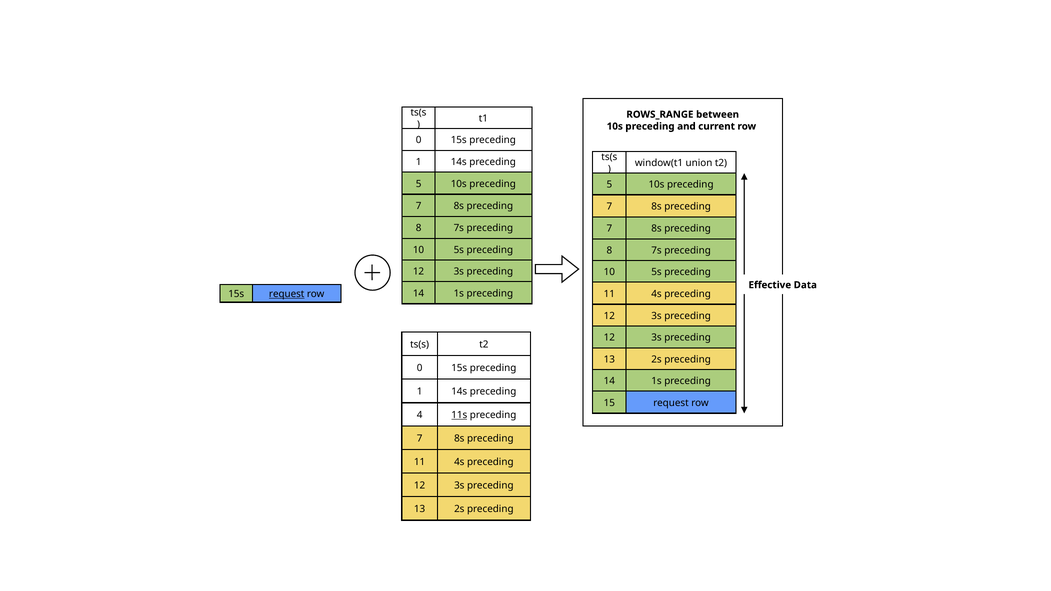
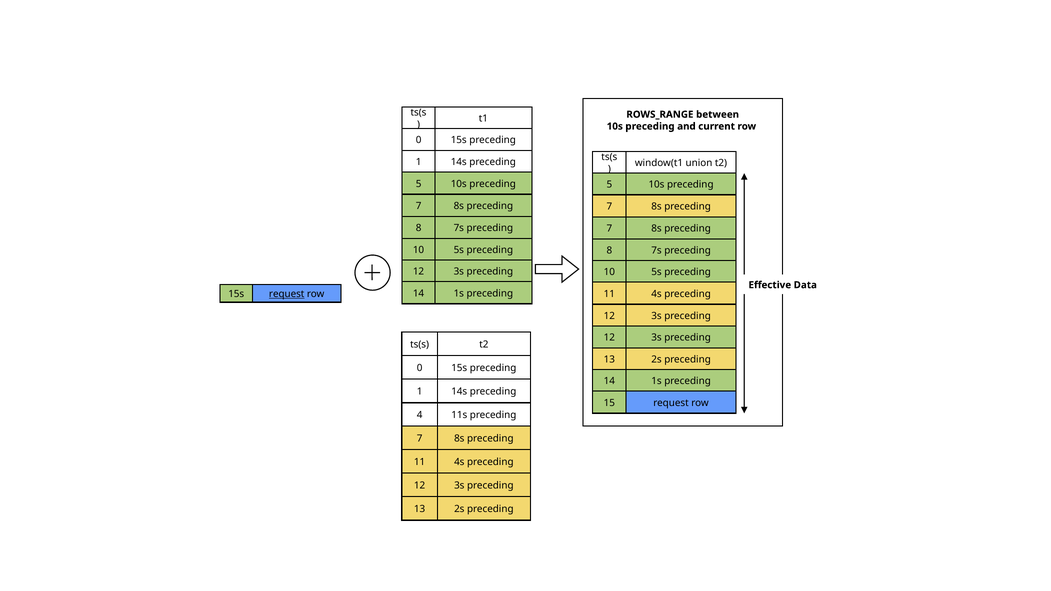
11s underline: present -> none
